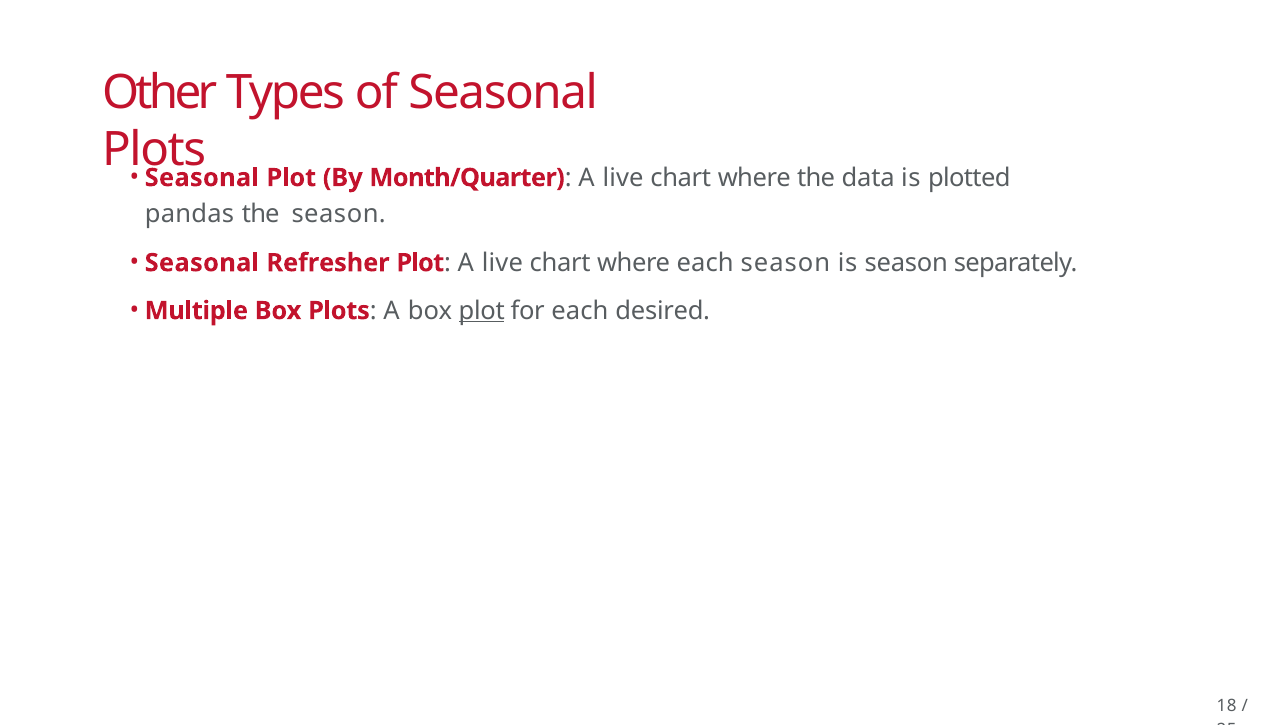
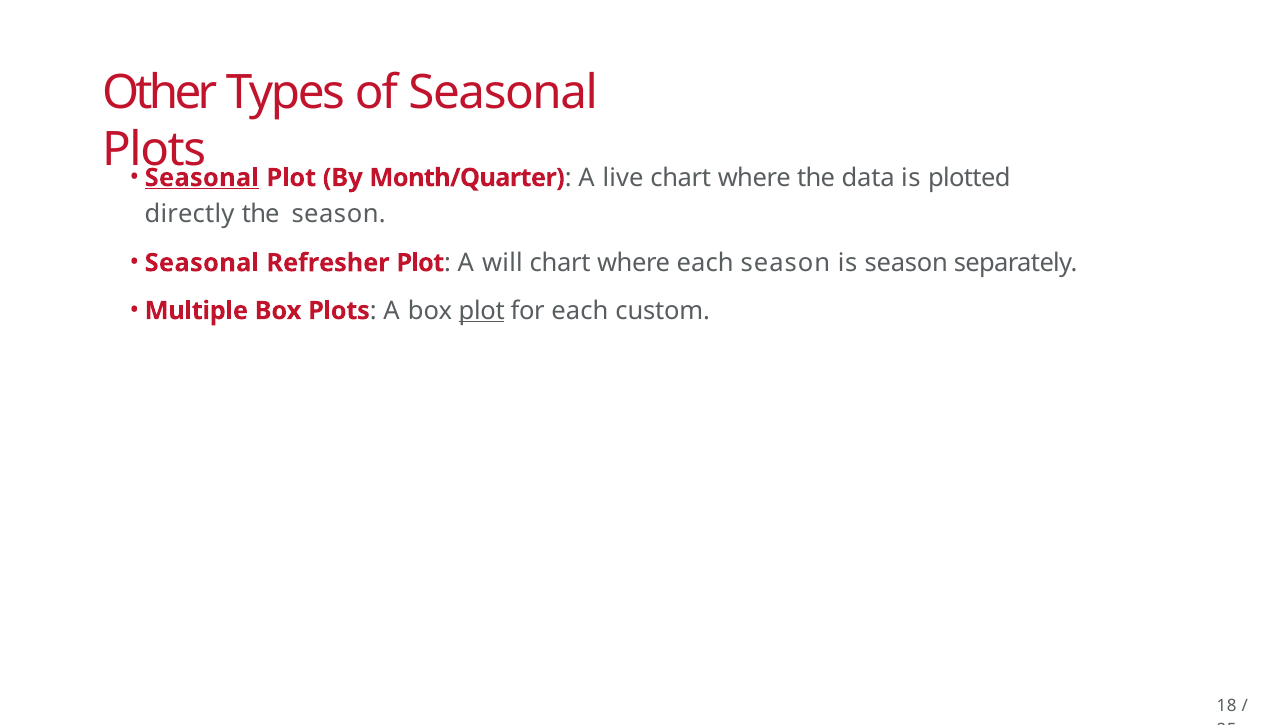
Seasonal at (202, 178) underline: none -> present
pandas: pandas -> directly
live at (502, 263): live -> will
desired: desired -> custom
